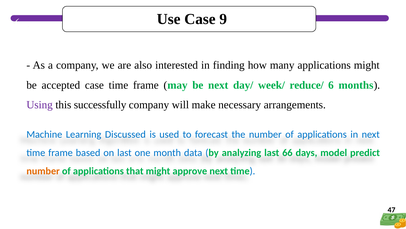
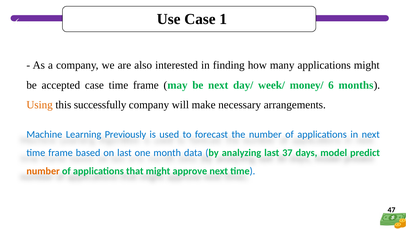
9: 9 -> 1
reduce/: reduce/ -> money/
Using colour: purple -> orange
Discussed: Discussed -> Previously
66: 66 -> 37
